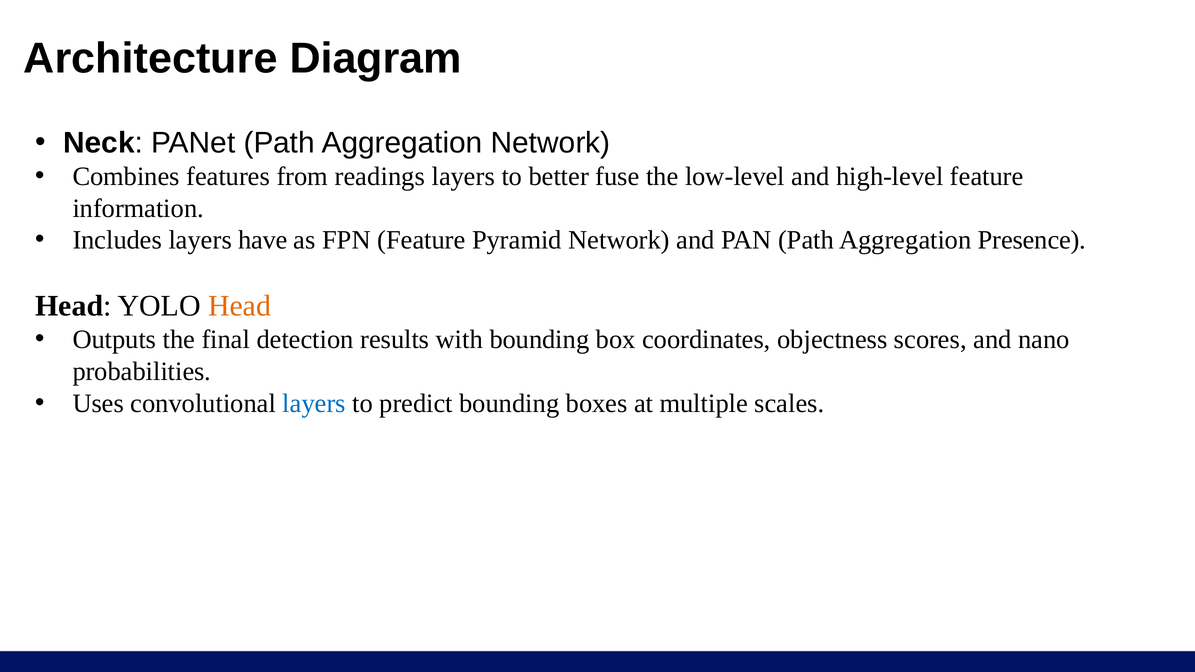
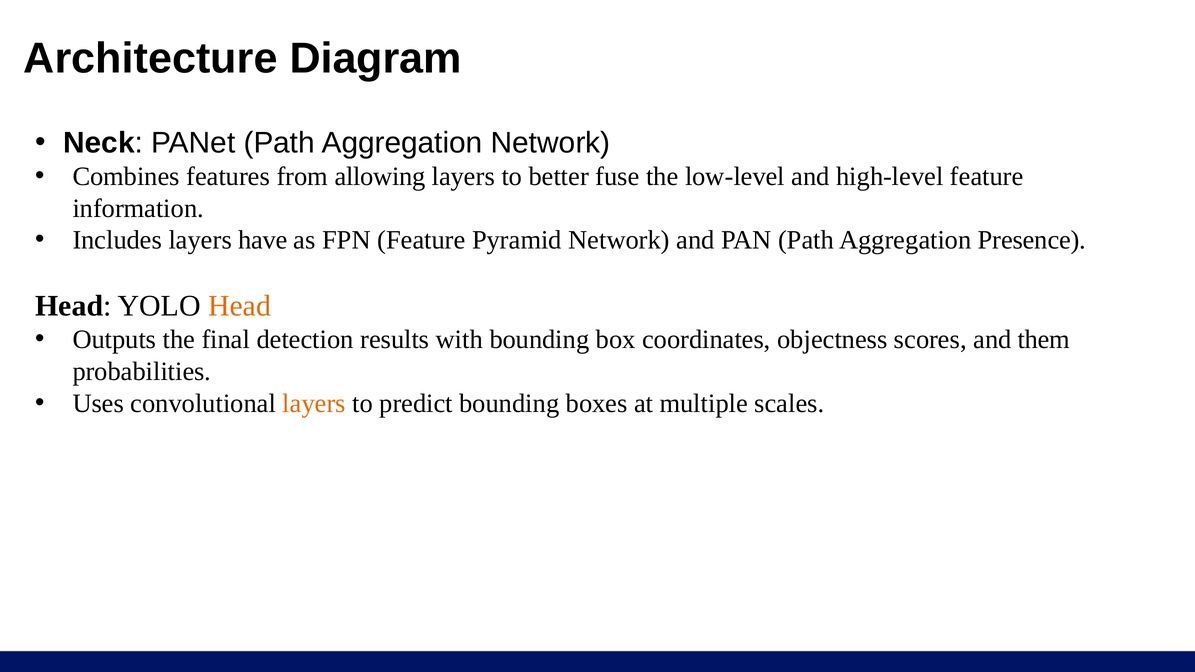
readings: readings -> allowing
nano: nano -> them
layers at (314, 403) colour: blue -> orange
